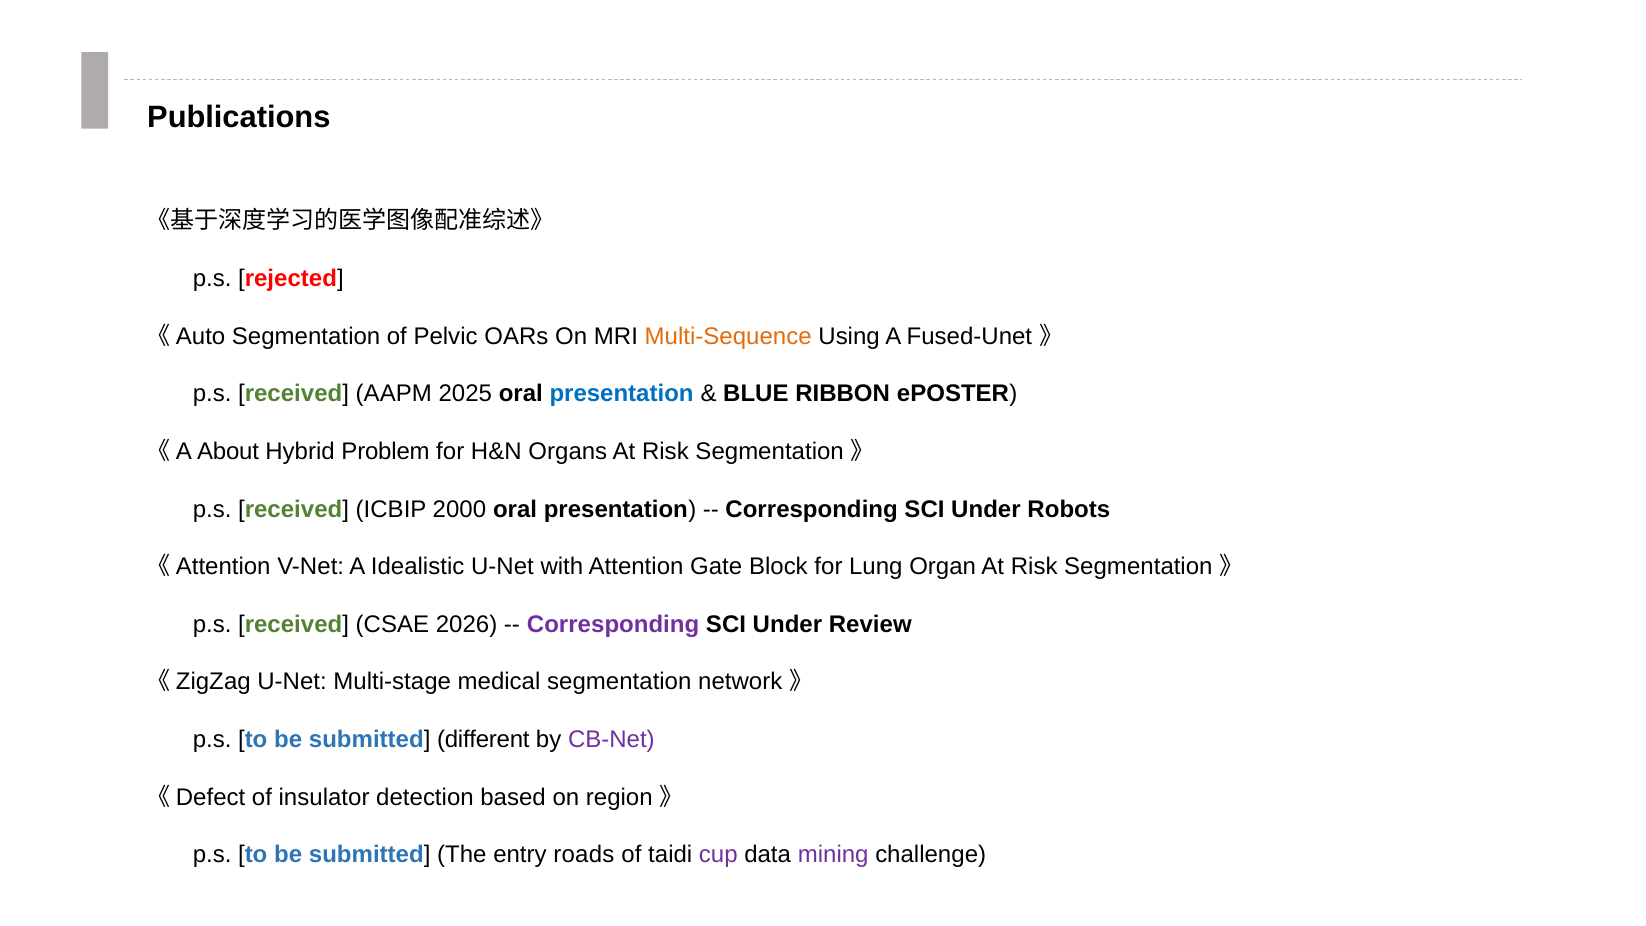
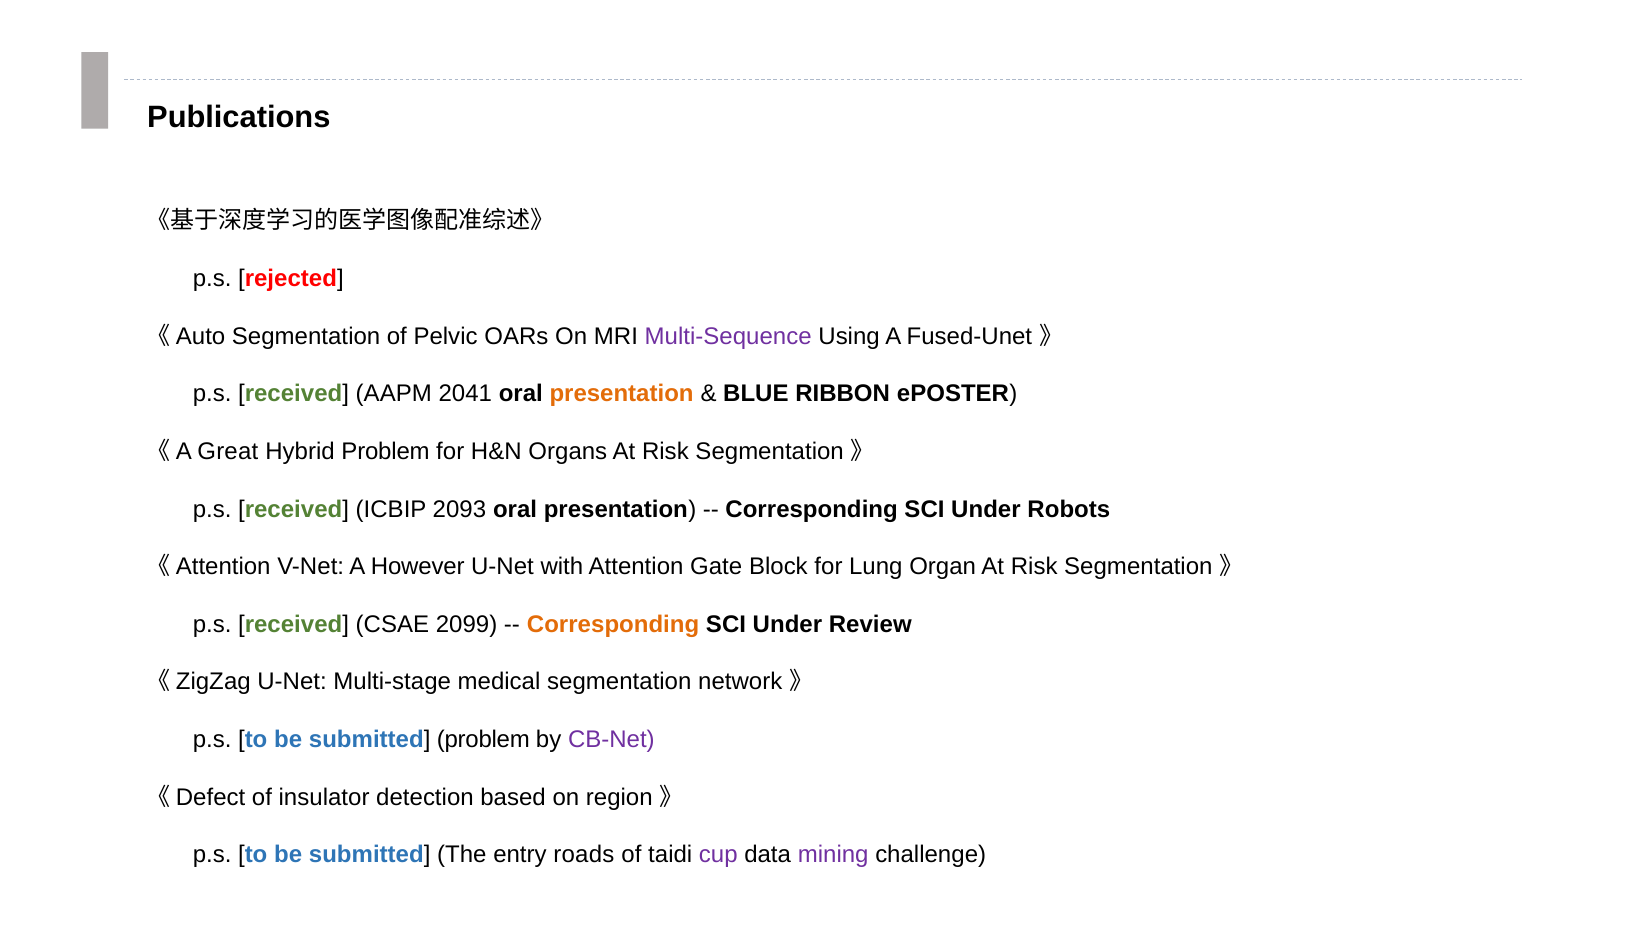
Multi-Sequence colour: orange -> purple
2025: 2025 -> 2041
presentation at (622, 394) colour: blue -> orange
About: About -> Great
2000: 2000 -> 2093
Idealistic: Idealistic -> However
2026: 2026 -> 2099
Corresponding at (613, 624) colour: purple -> orange
submitted different: different -> problem
